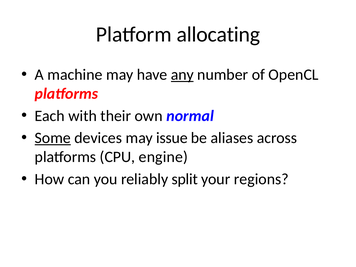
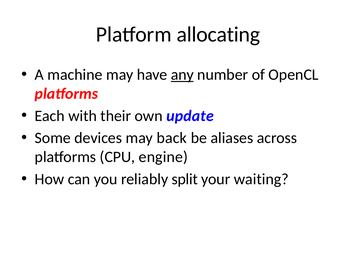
normal: normal -> update
Some underline: present -> none
issue: issue -> back
regions: regions -> waiting
